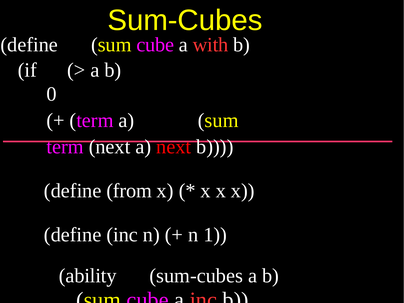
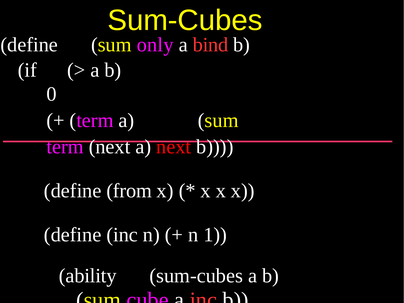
define sum cube: cube -> only
with: with -> bind
